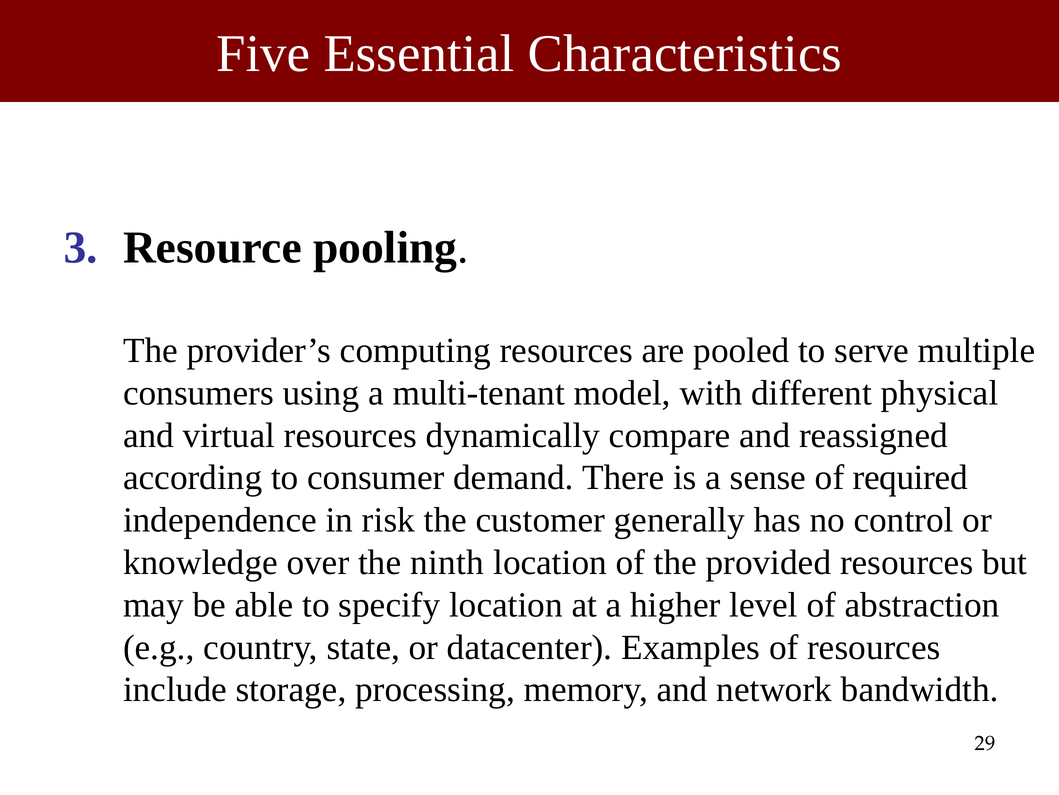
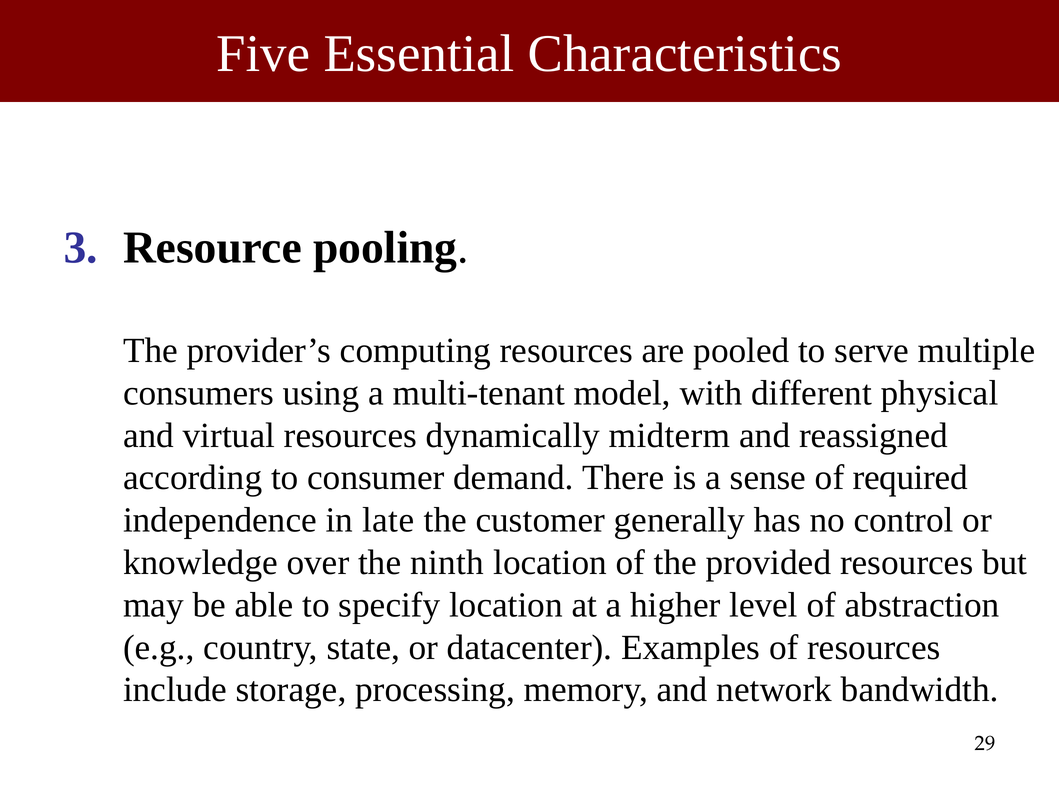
compare: compare -> midterm
risk: risk -> late
